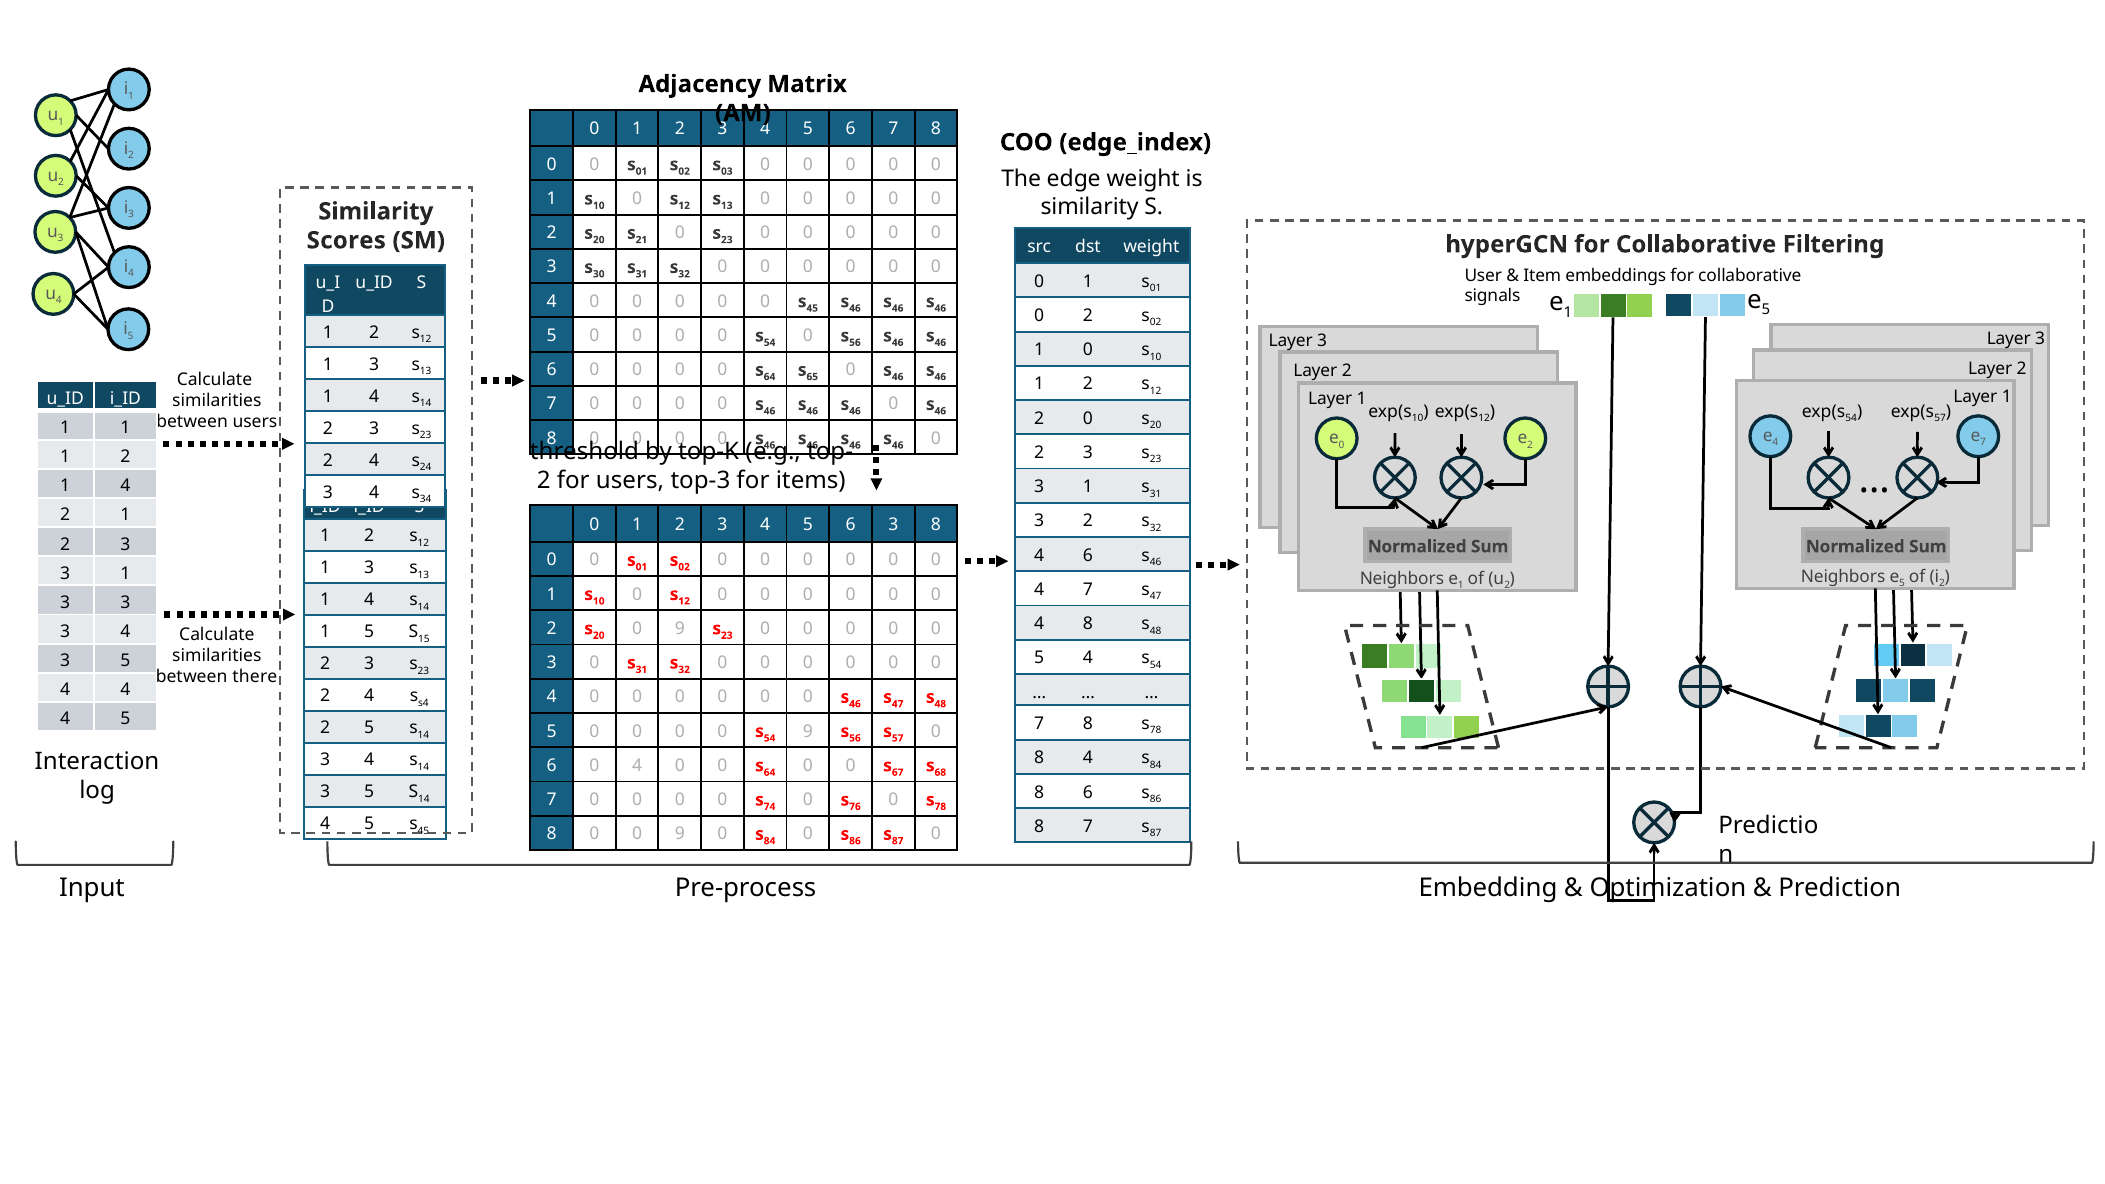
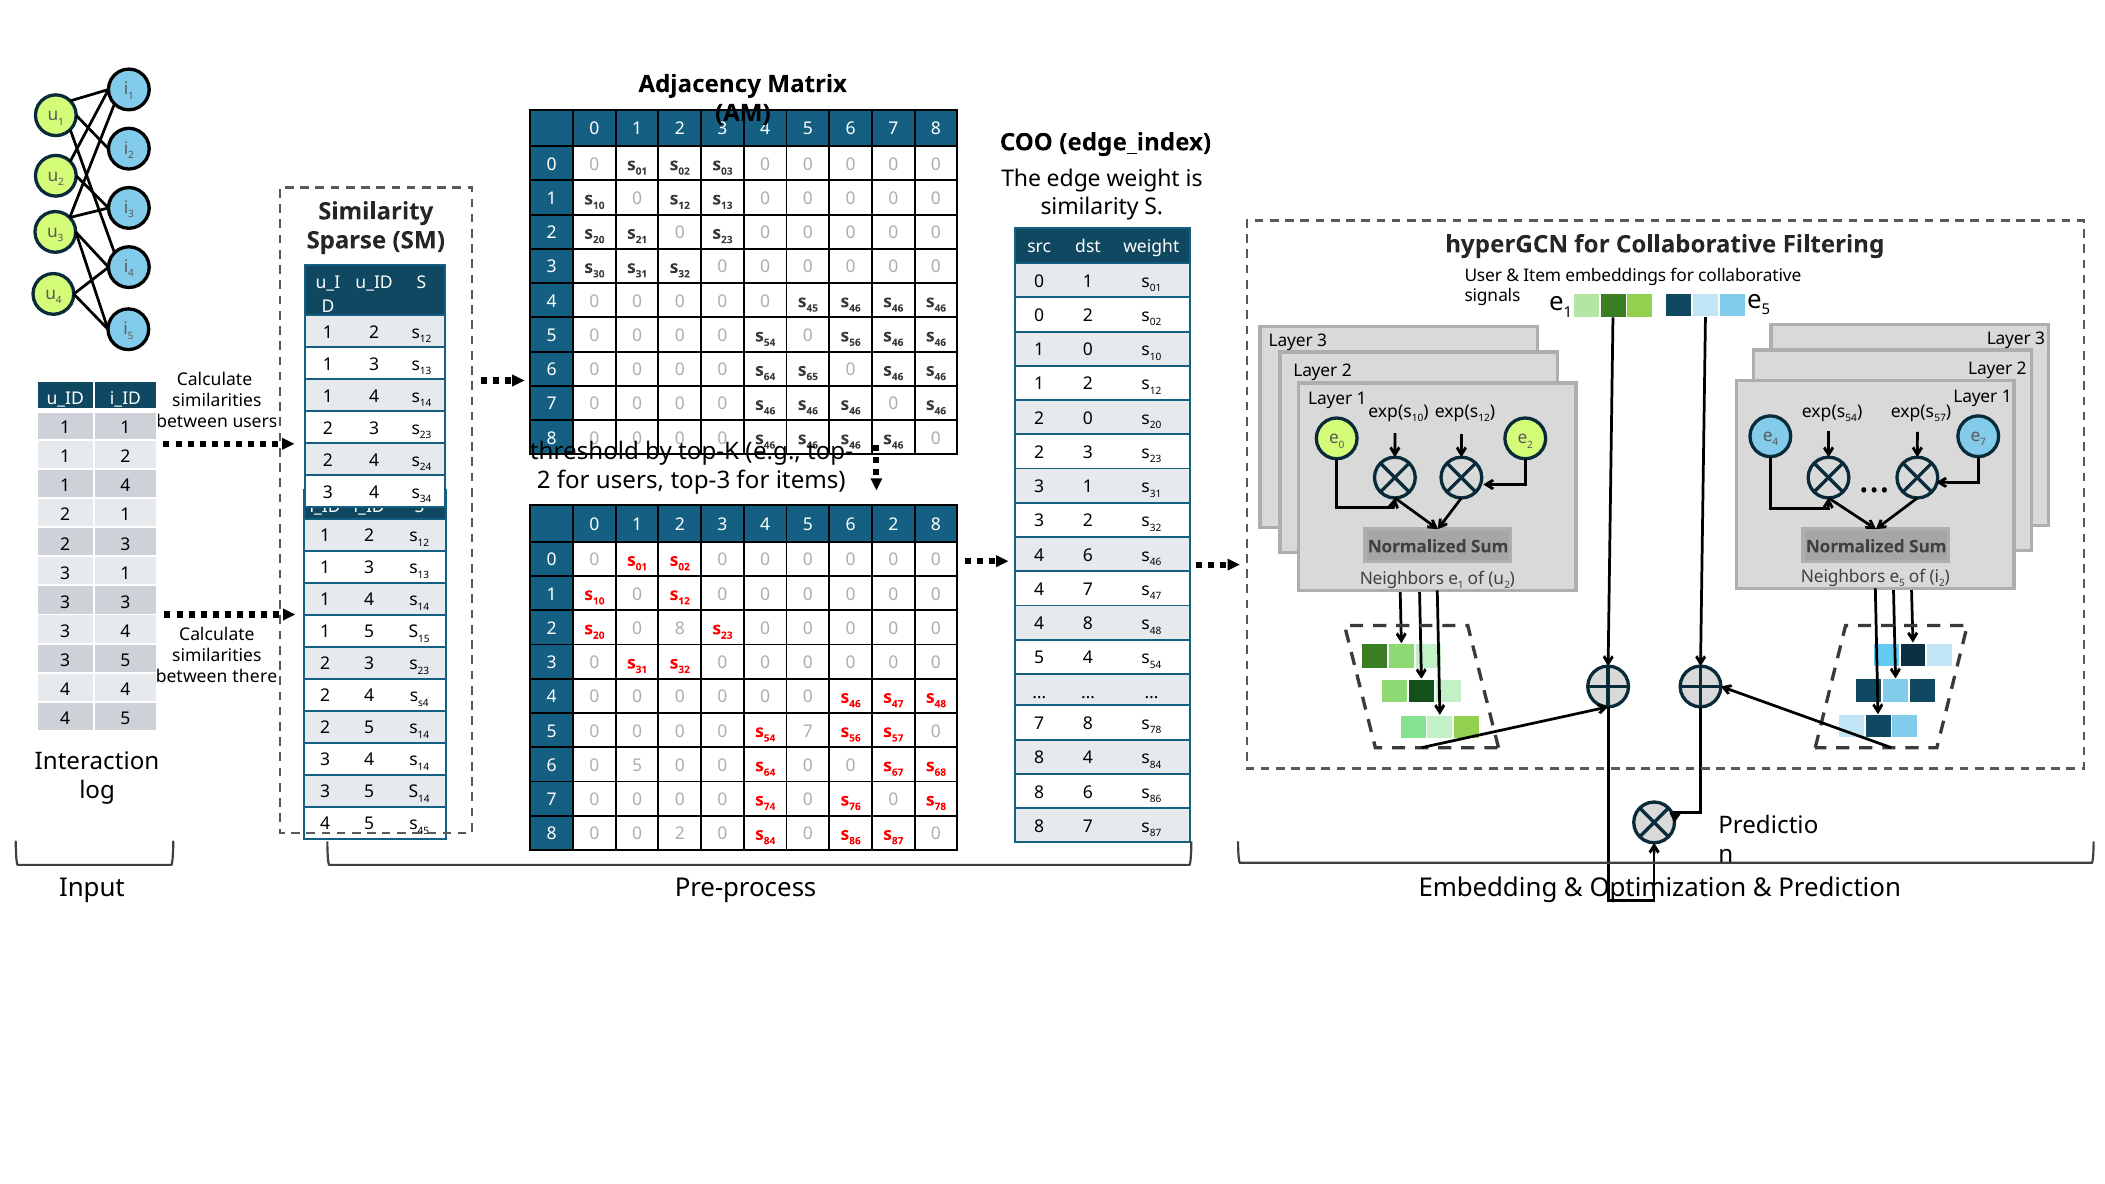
Scores: Scores -> Sparse
6 3: 3 -> 2
9 at (680, 629): 9 -> 8
9 at (808, 731): 9 -> 7
6 0 4: 4 -> 5
8 0 0 9: 9 -> 2
